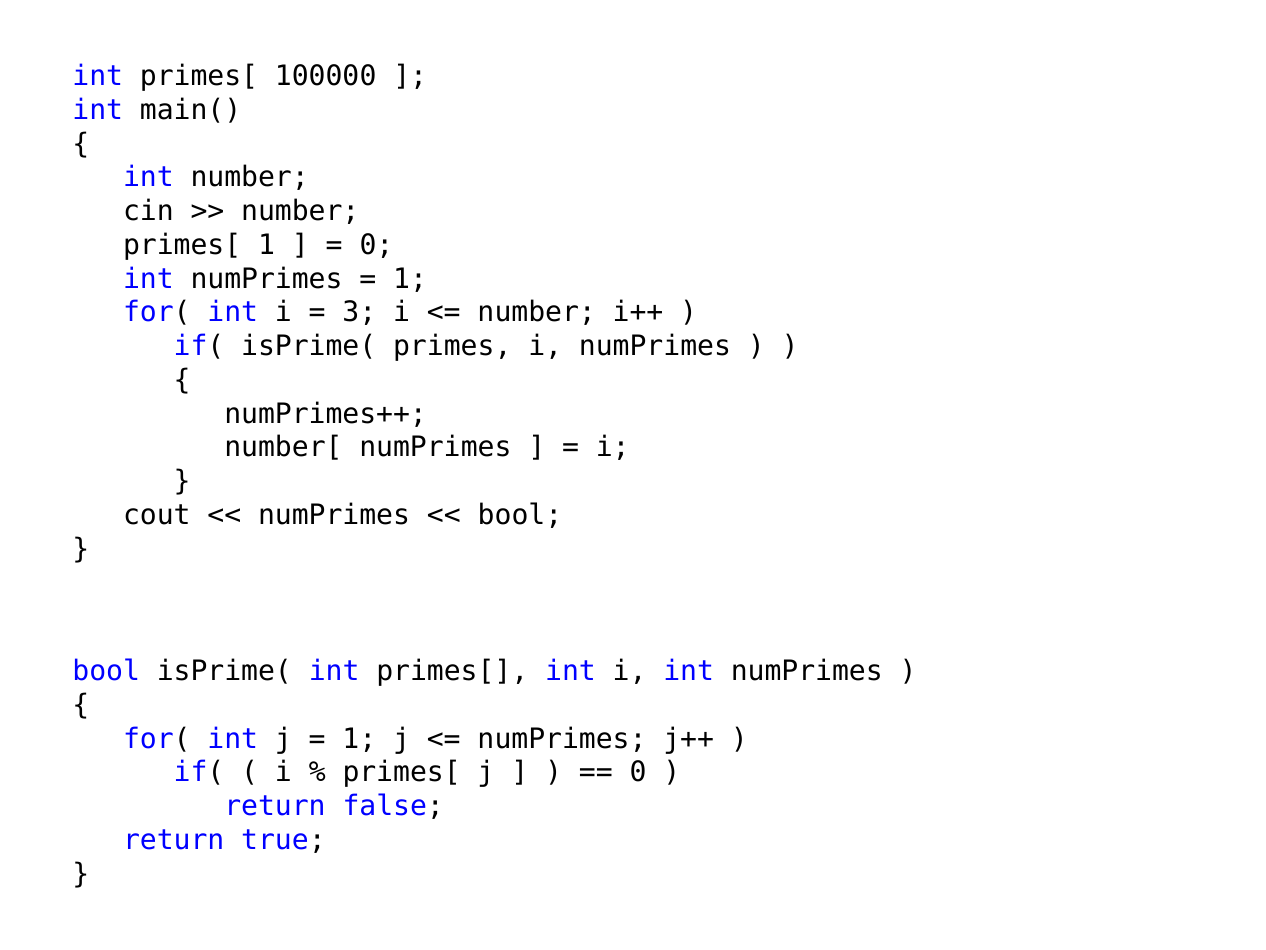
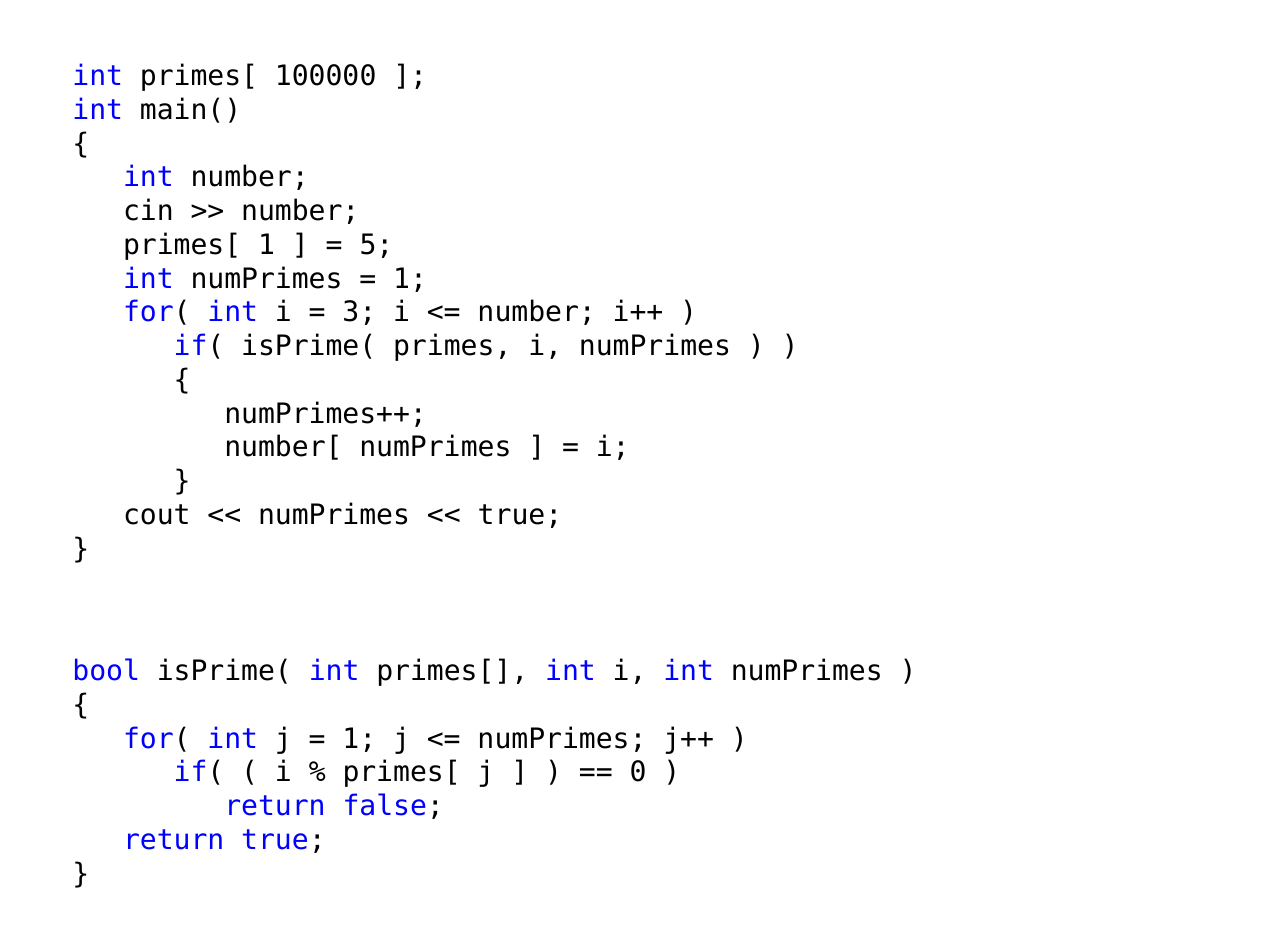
0 at (376, 245): 0 -> 5
bool at (520, 515): bool -> true
